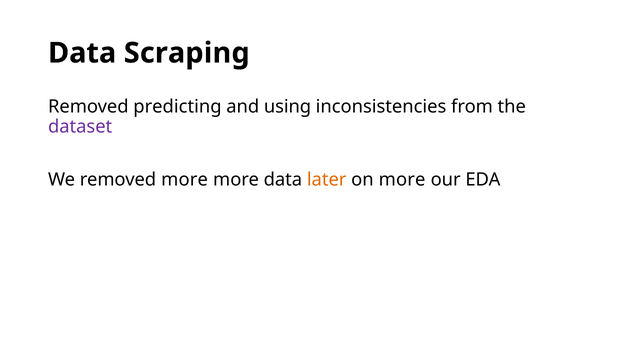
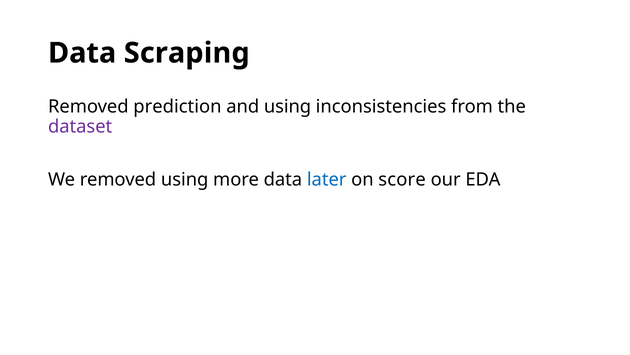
predicting: predicting -> prediction
removed more: more -> using
later colour: orange -> blue
on more: more -> score
